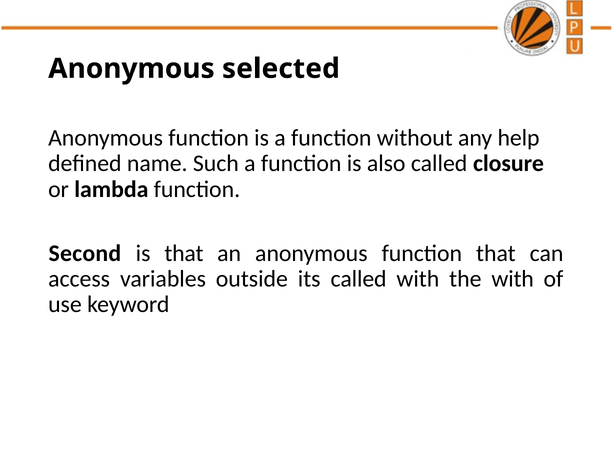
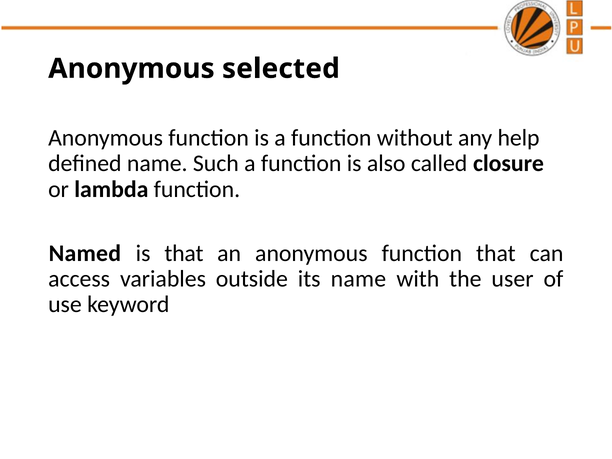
Second: Second -> Named
its called: called -> name
the with: with -> user
